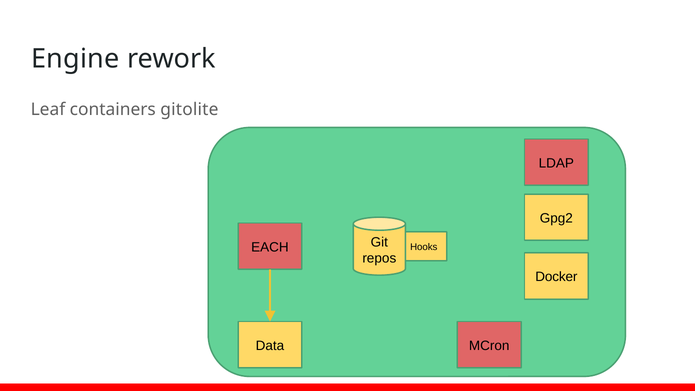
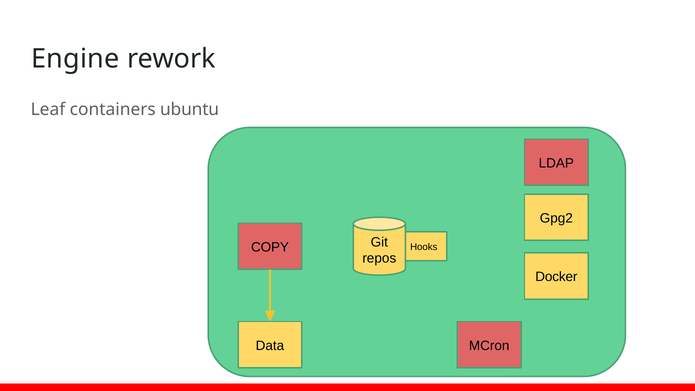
gitolite: gitolite -> ubuntu
EACH: EACH -> COPY
